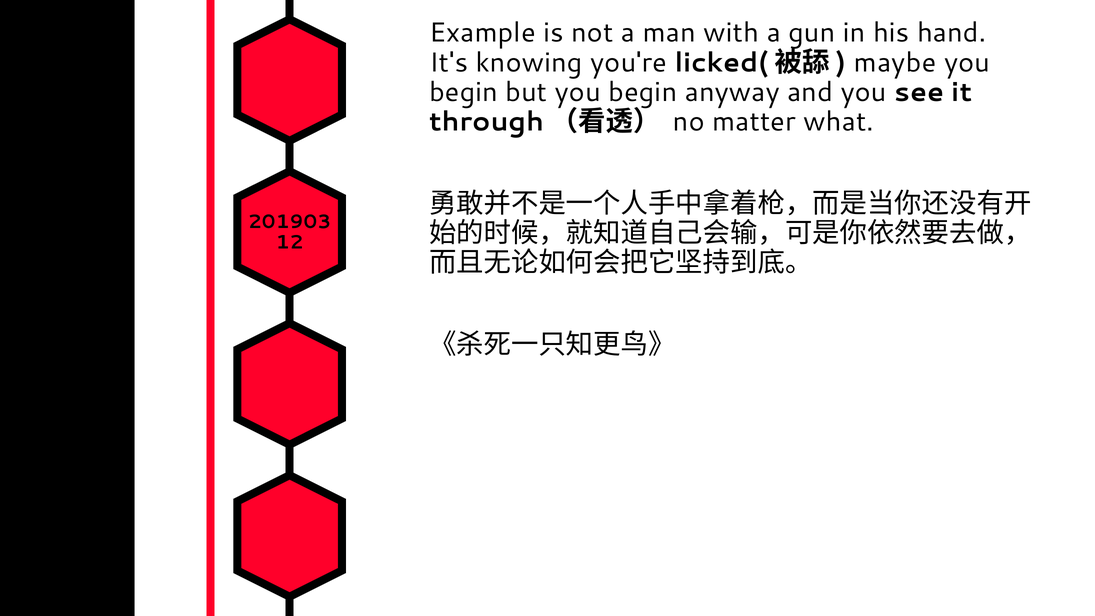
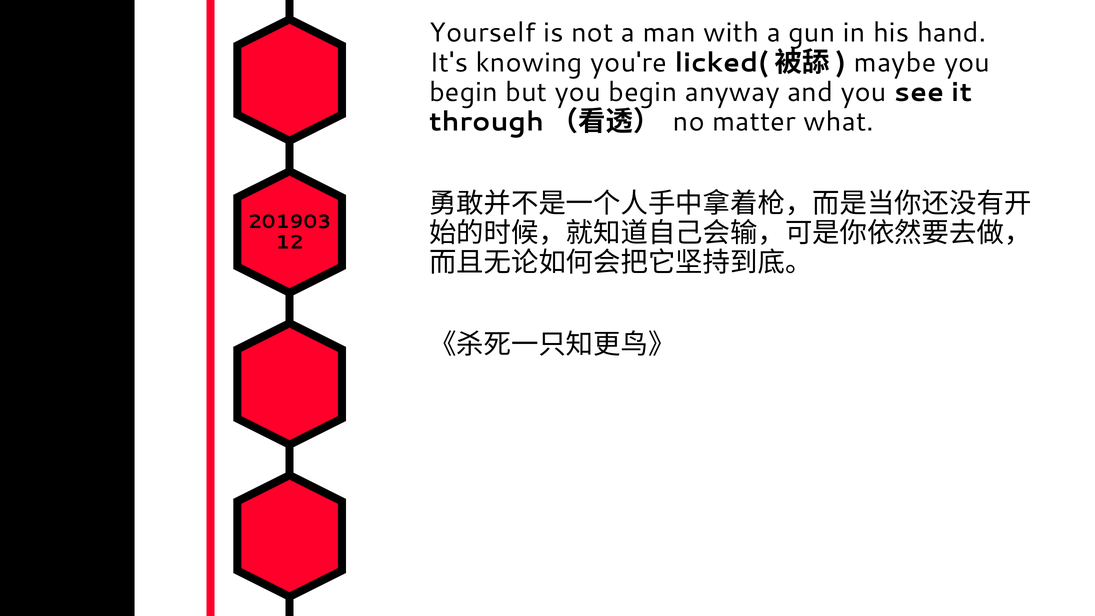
Example: Example -> Yourself
